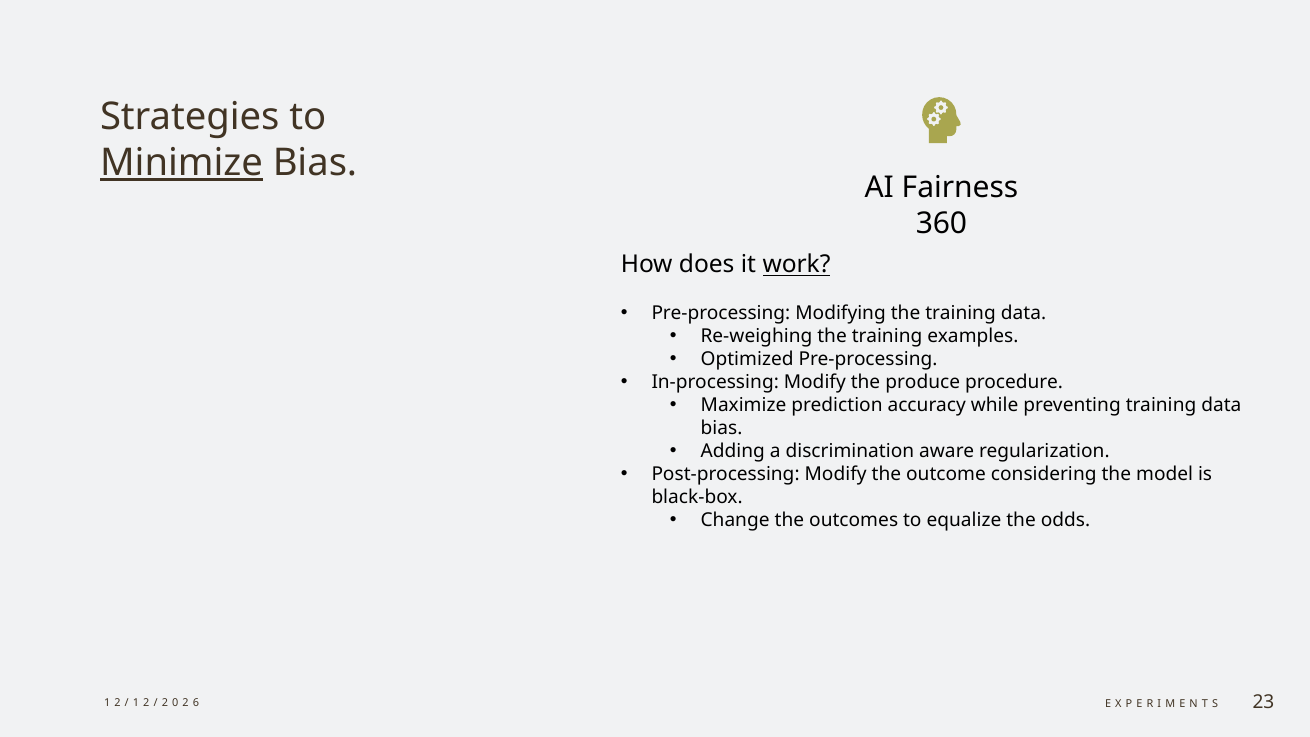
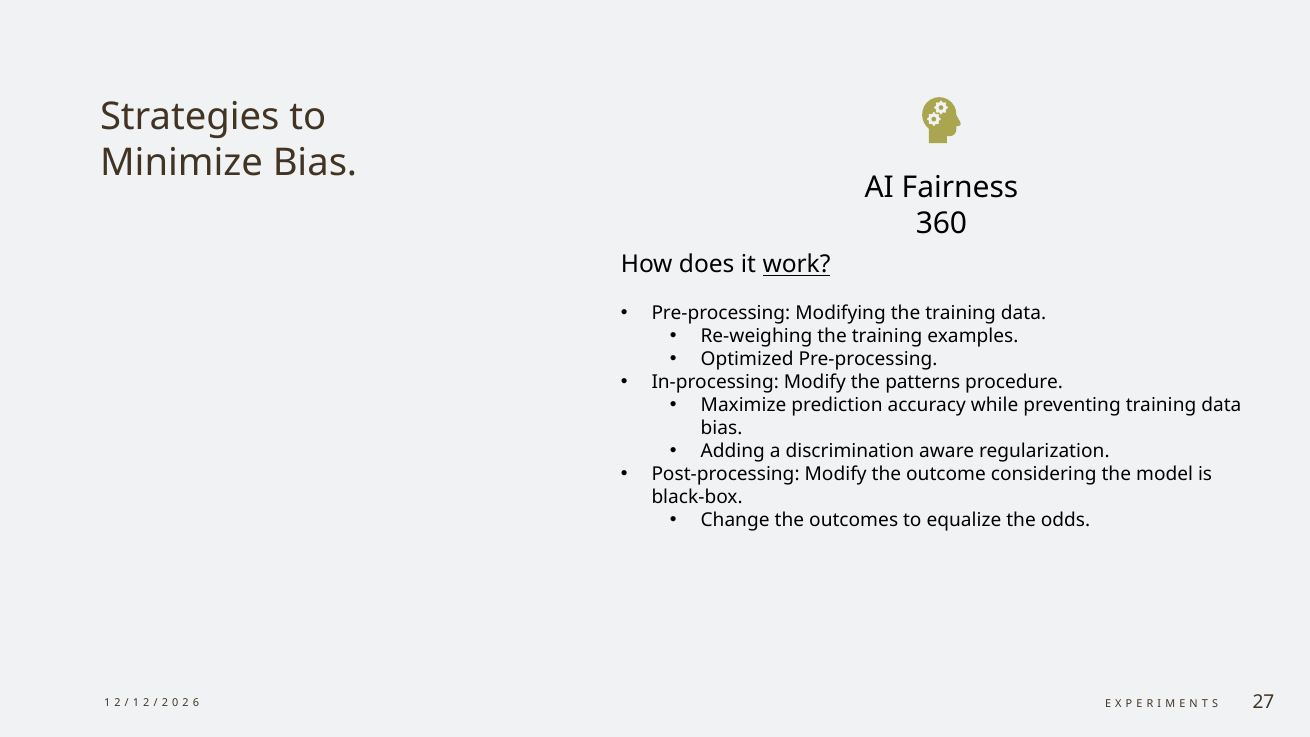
Minimize underline: present -> none
produce: produce -> patterns
23: 23 -> 27
